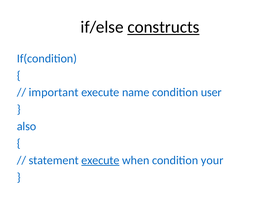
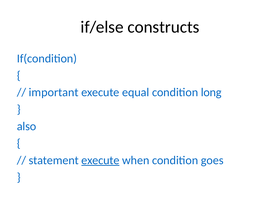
constructs underline: present -> none
name: name -> equal
user: user -> long
your: your -> goes
